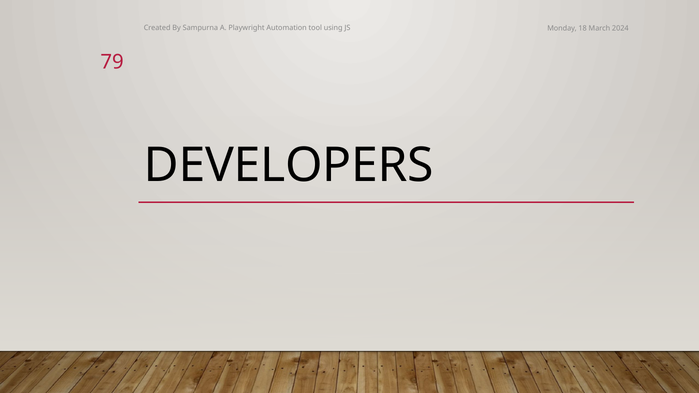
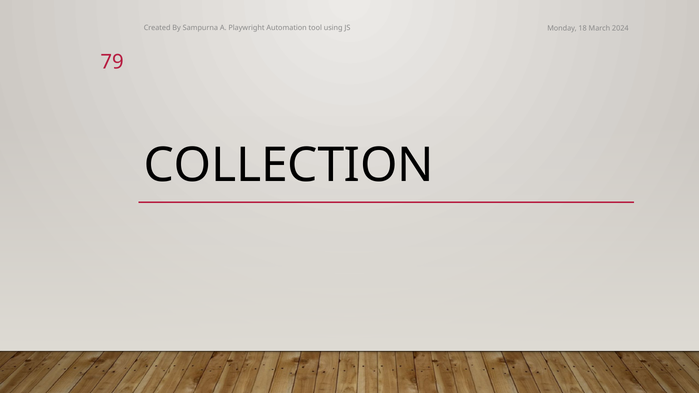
DEVELOPERS: DEVELOPERS -> COLLECTION
